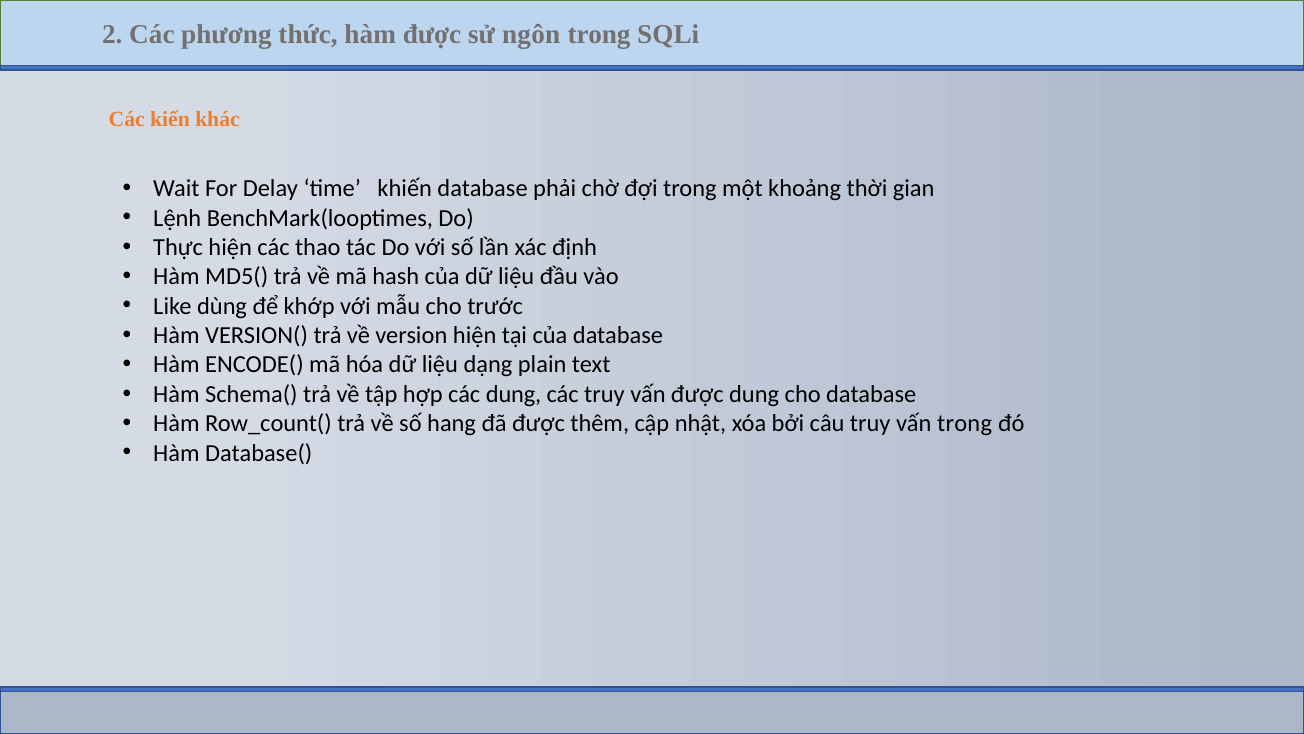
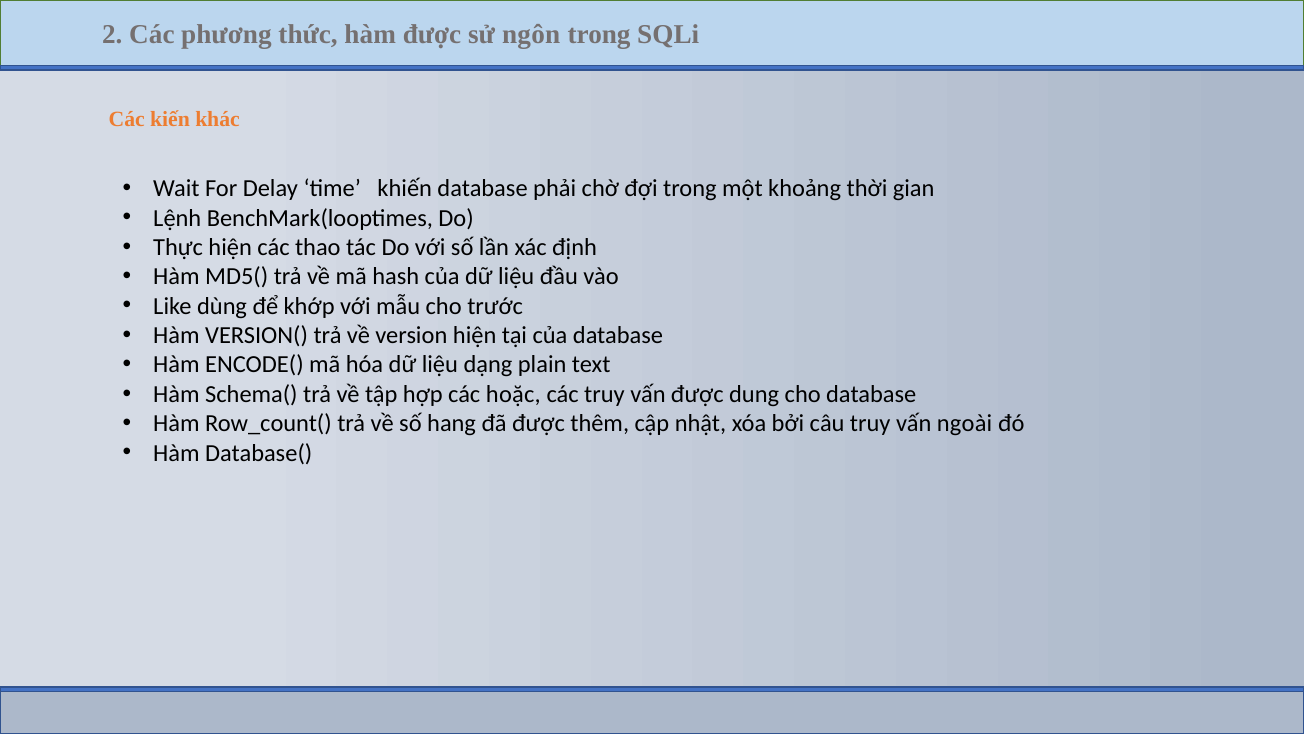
các dung: dung -> hoặc
vấn trong: trong -> ngoài
